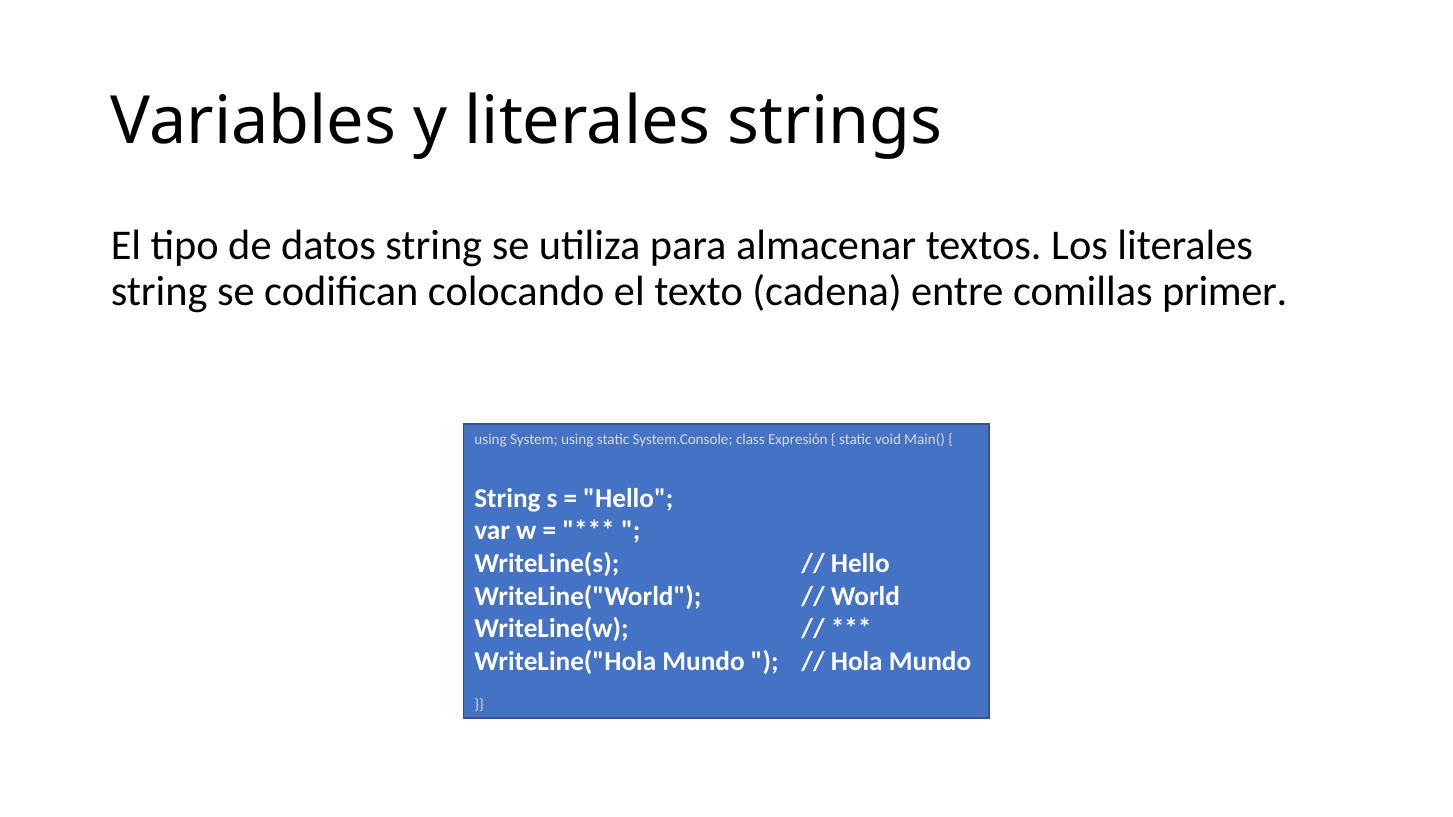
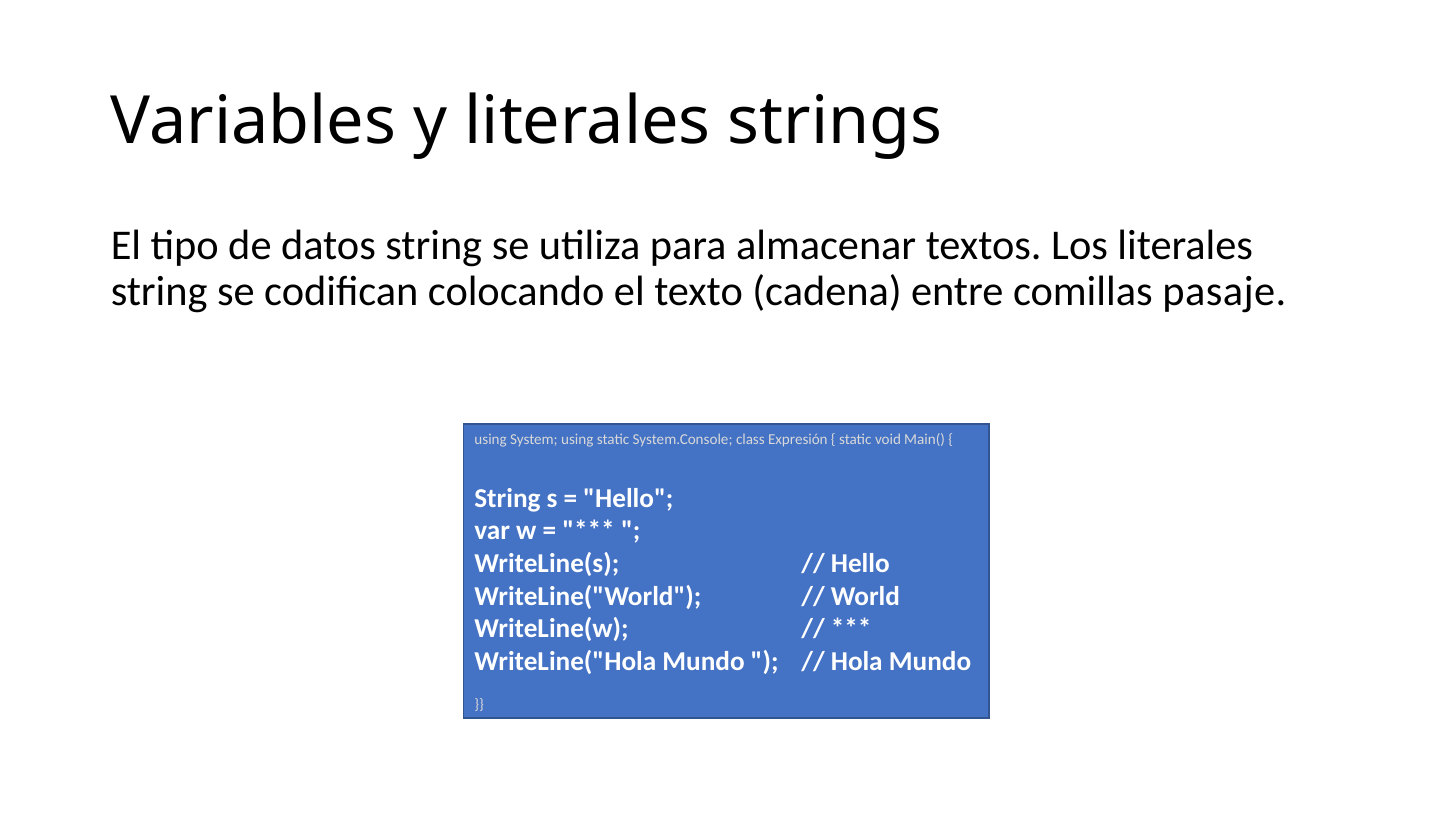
primer: primer -> pasaje
